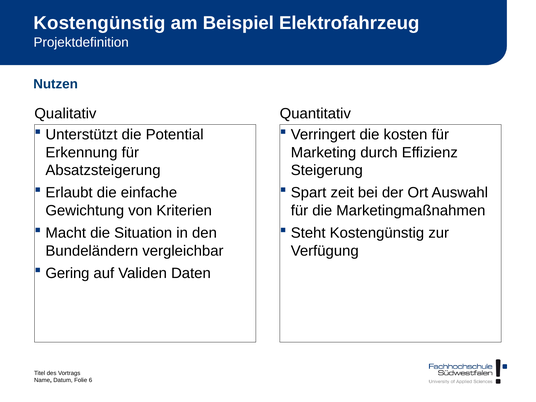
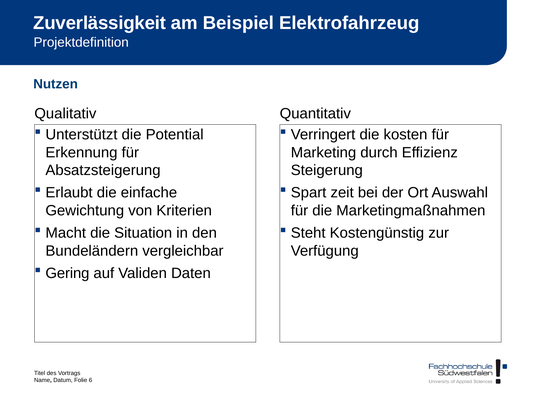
Kostengünstig at (100, 23): Kostengünstig -> Zuverlässigkeit
